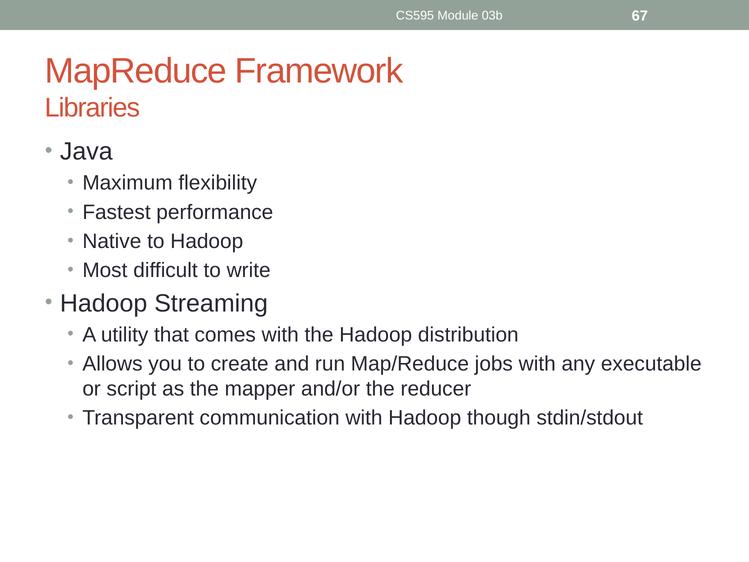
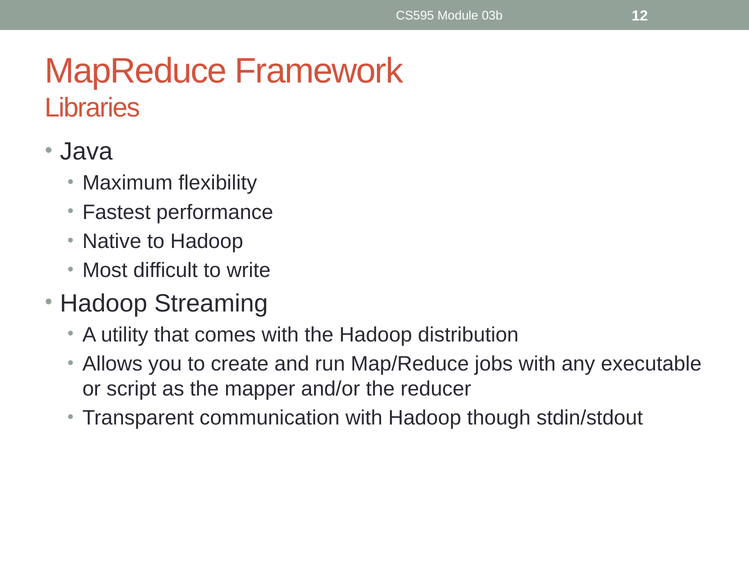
67: 67 -> 12
